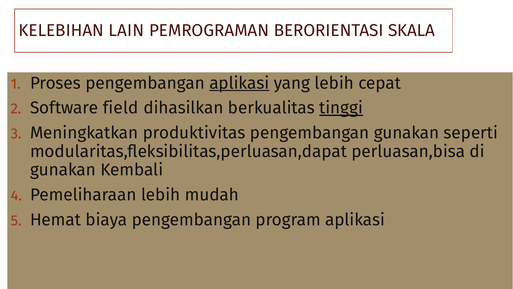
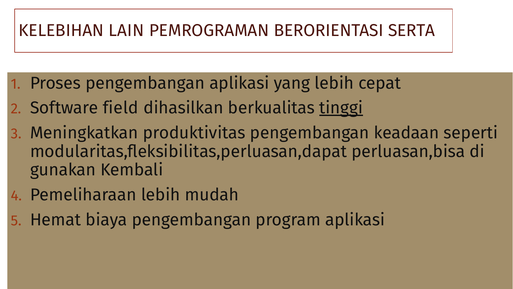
SKALA: SKALA -> SERTA
aplikasi at (239, 83) underline: present -> none
pengembangan gunakan: gunakan -> keadaan
